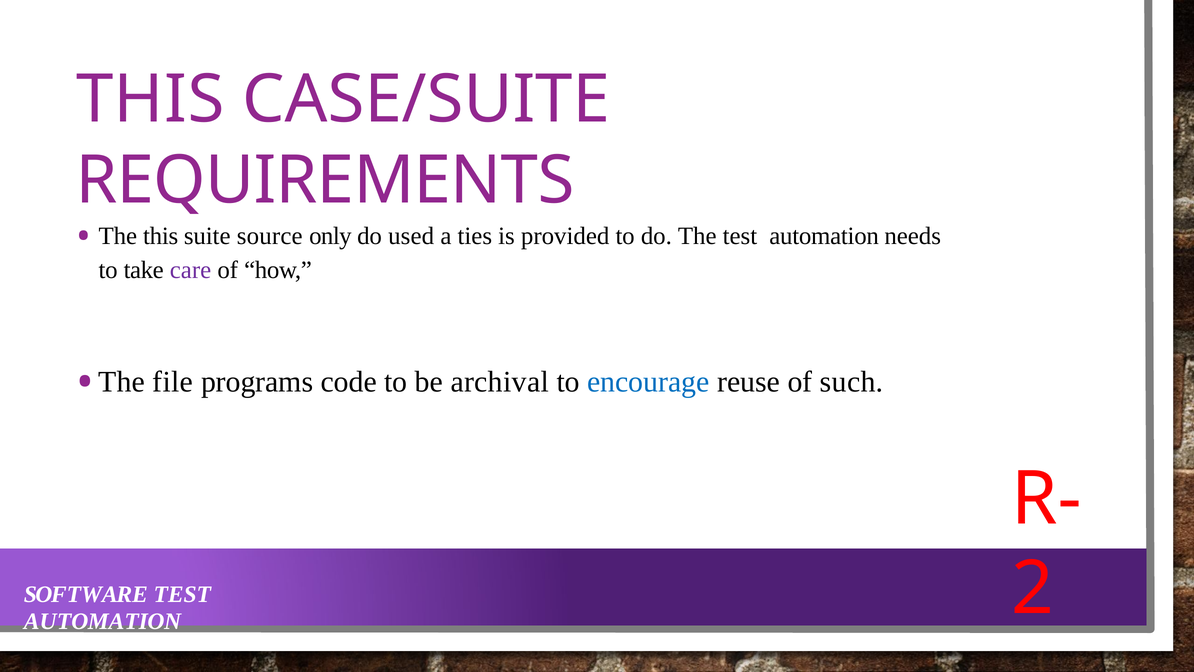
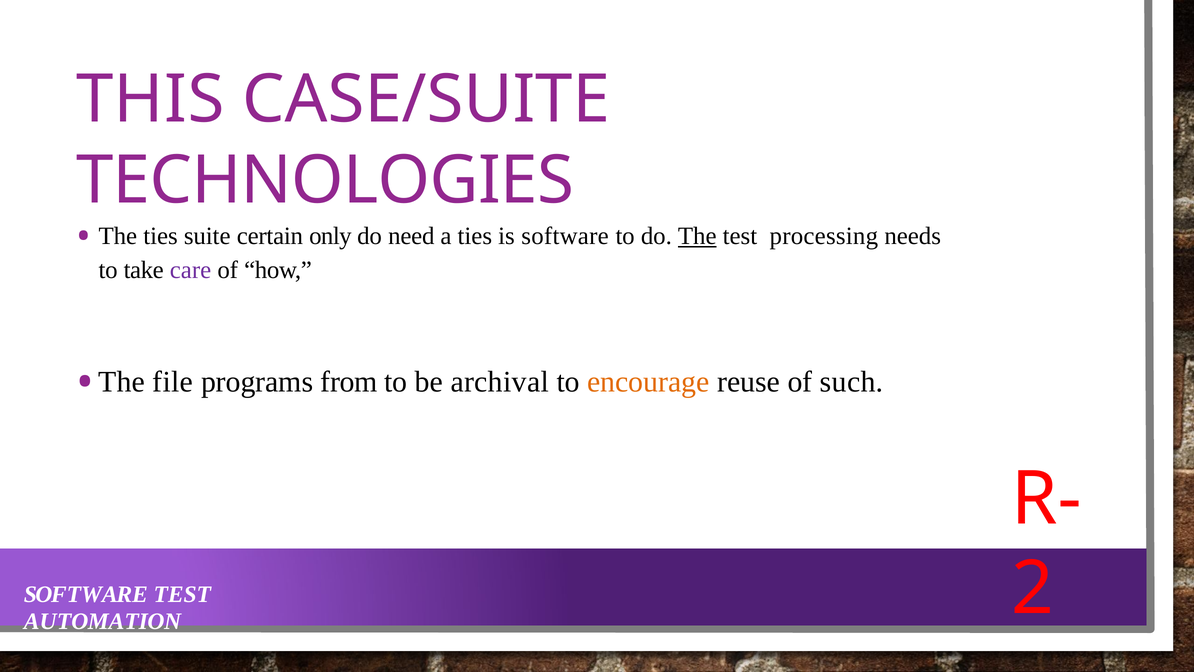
REQUIREMENTS: REQUIREMENTS -> TECHNOLOGIES
The this: this -> ties
source: source -> certain
used: used -> need
is provided: provided -> software
The at (697, 236) underline: none -> present
automation at (824, 236): automation -> processing
code: code -> from
encourage colour: blue -> orange
